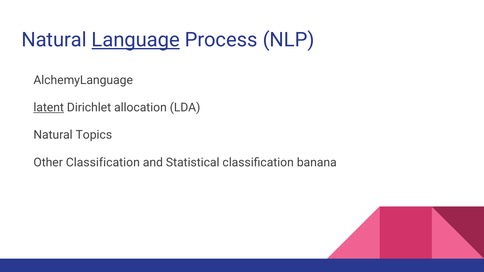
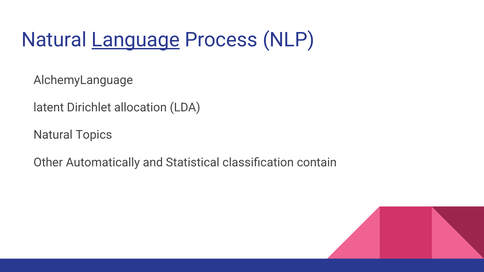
latent underline: present -> none
Other Classification: Classification -> Automatically
banana: banana -> contain
